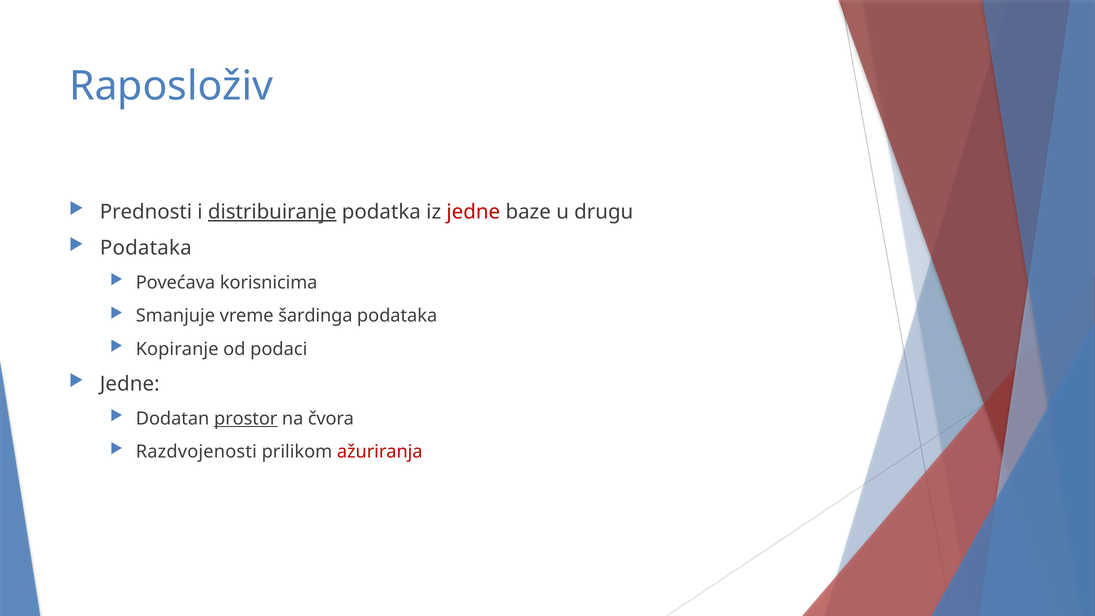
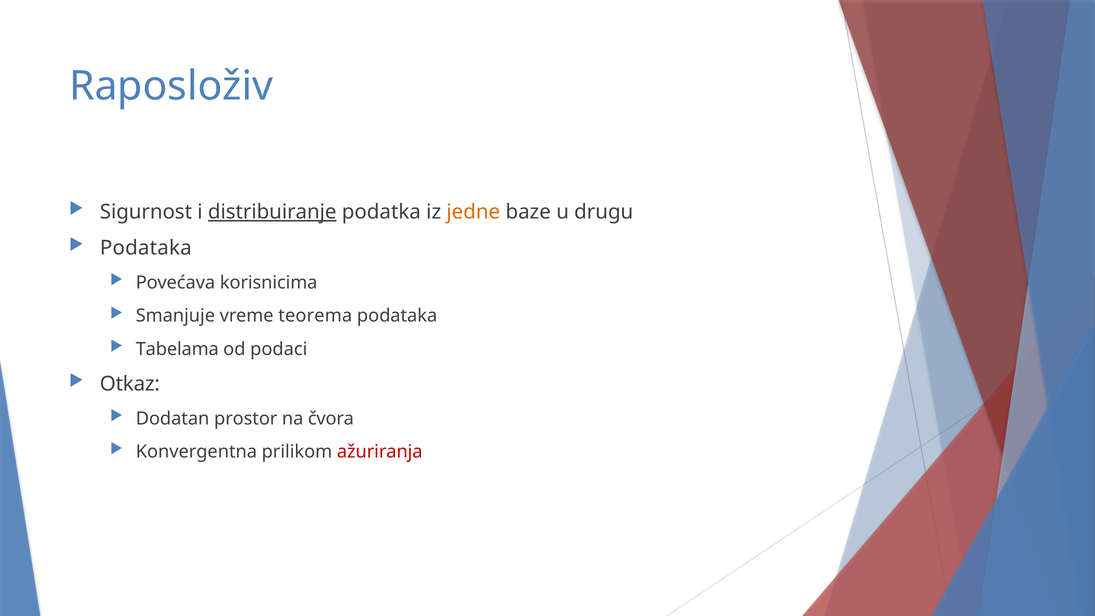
Prednosti: Prednosti -> Sigurnost
jedne at (473, 212) colour: red -> orange
šardinga: šardinga -> teorema
Kopiranje: Kopiranje -> Tabelama
Jedne at (130, 384): Jedne -> Otkaz
prostor underline: present -> none
Razdvojenosti: Razdvojenosti -> Konvergentna
